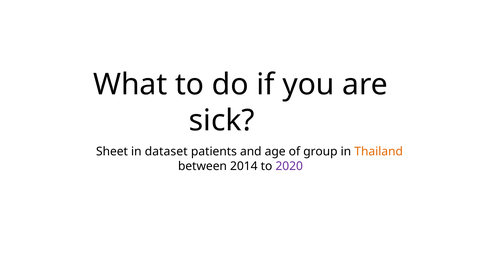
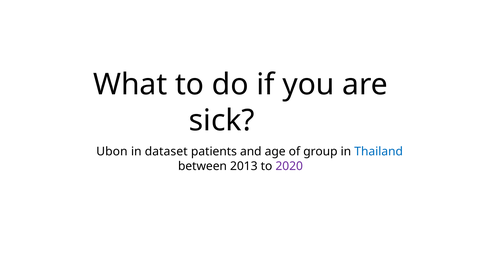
Sheet: Sheet -> Ubon
Thailand colour: orange -> blue
2014: 2014 -> 2013
